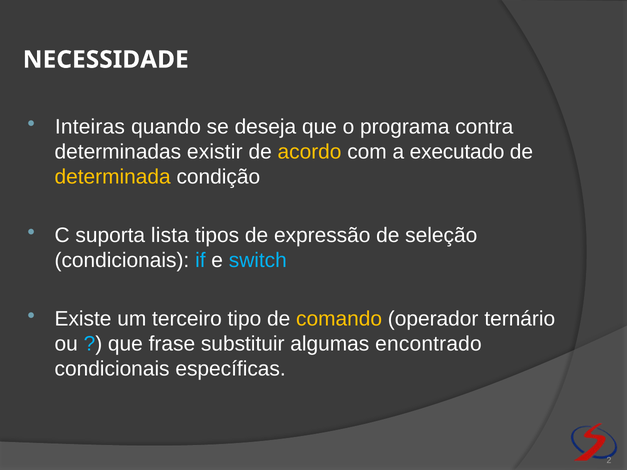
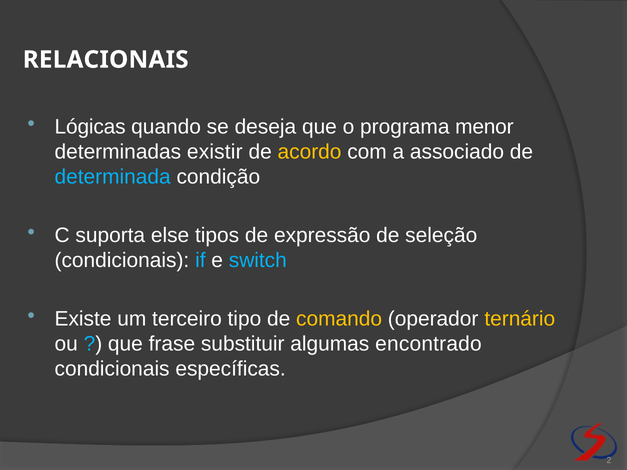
NECESSIDADE: NECESSIDADE -> RELACIONAIS
Inteiras: Inteiras -> Lógicas
contra: contra -> menor
executado: executado -> associado
determinada colour: yellow -> light blue
lista: lista -> else
ternário colour: white -> yellow
